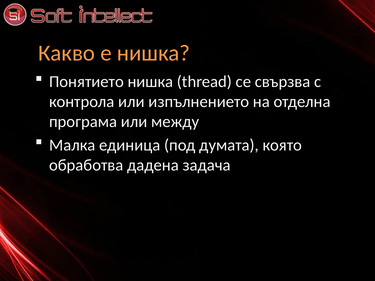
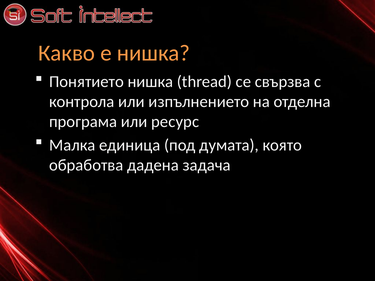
между: между -> ресурс
